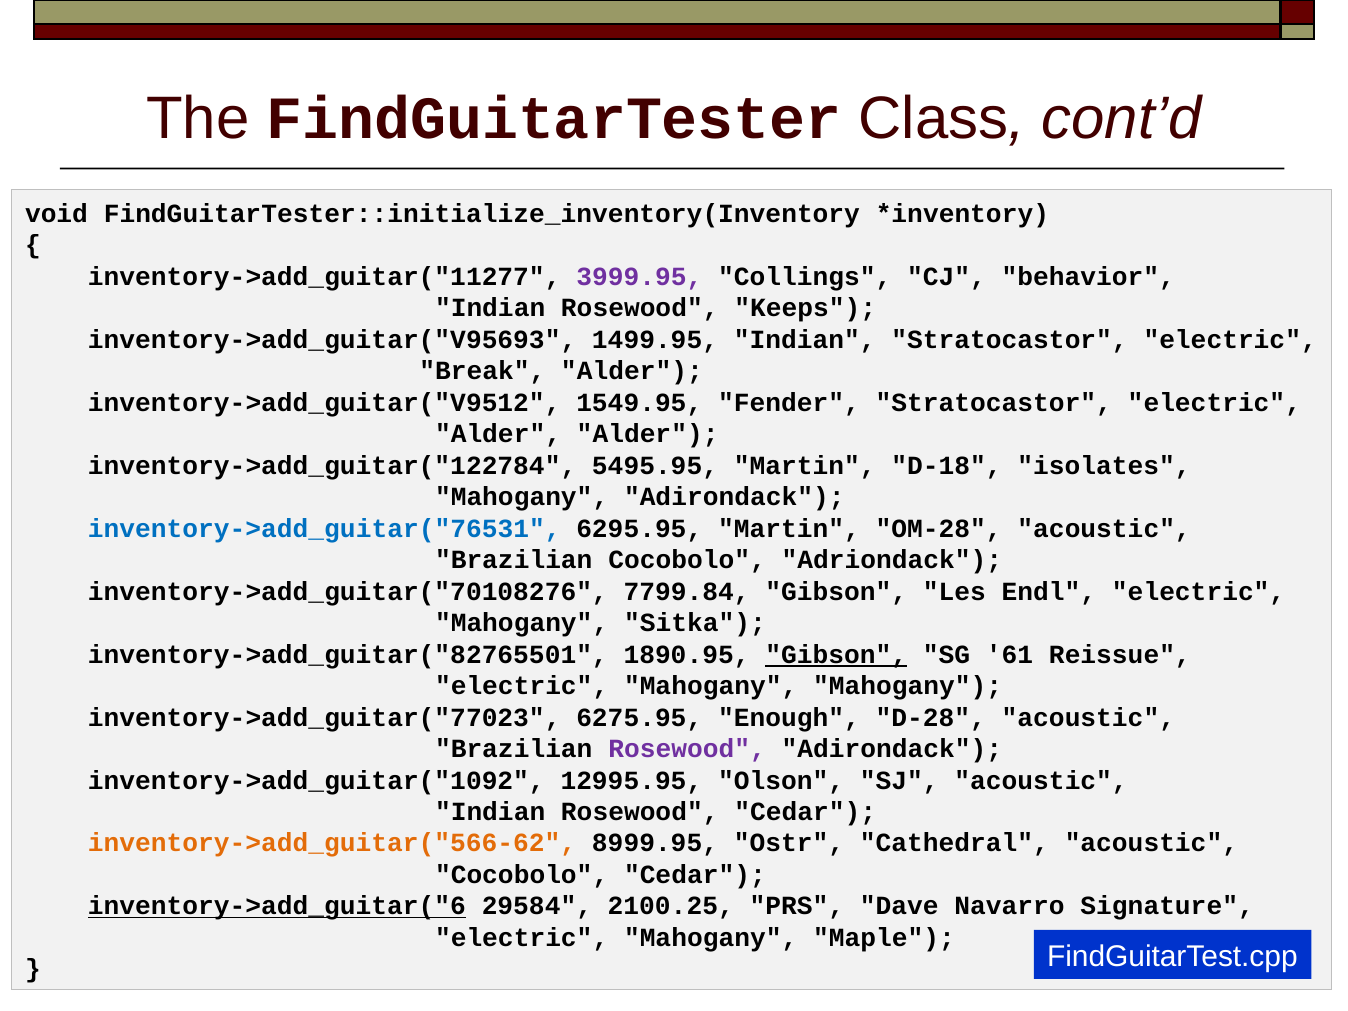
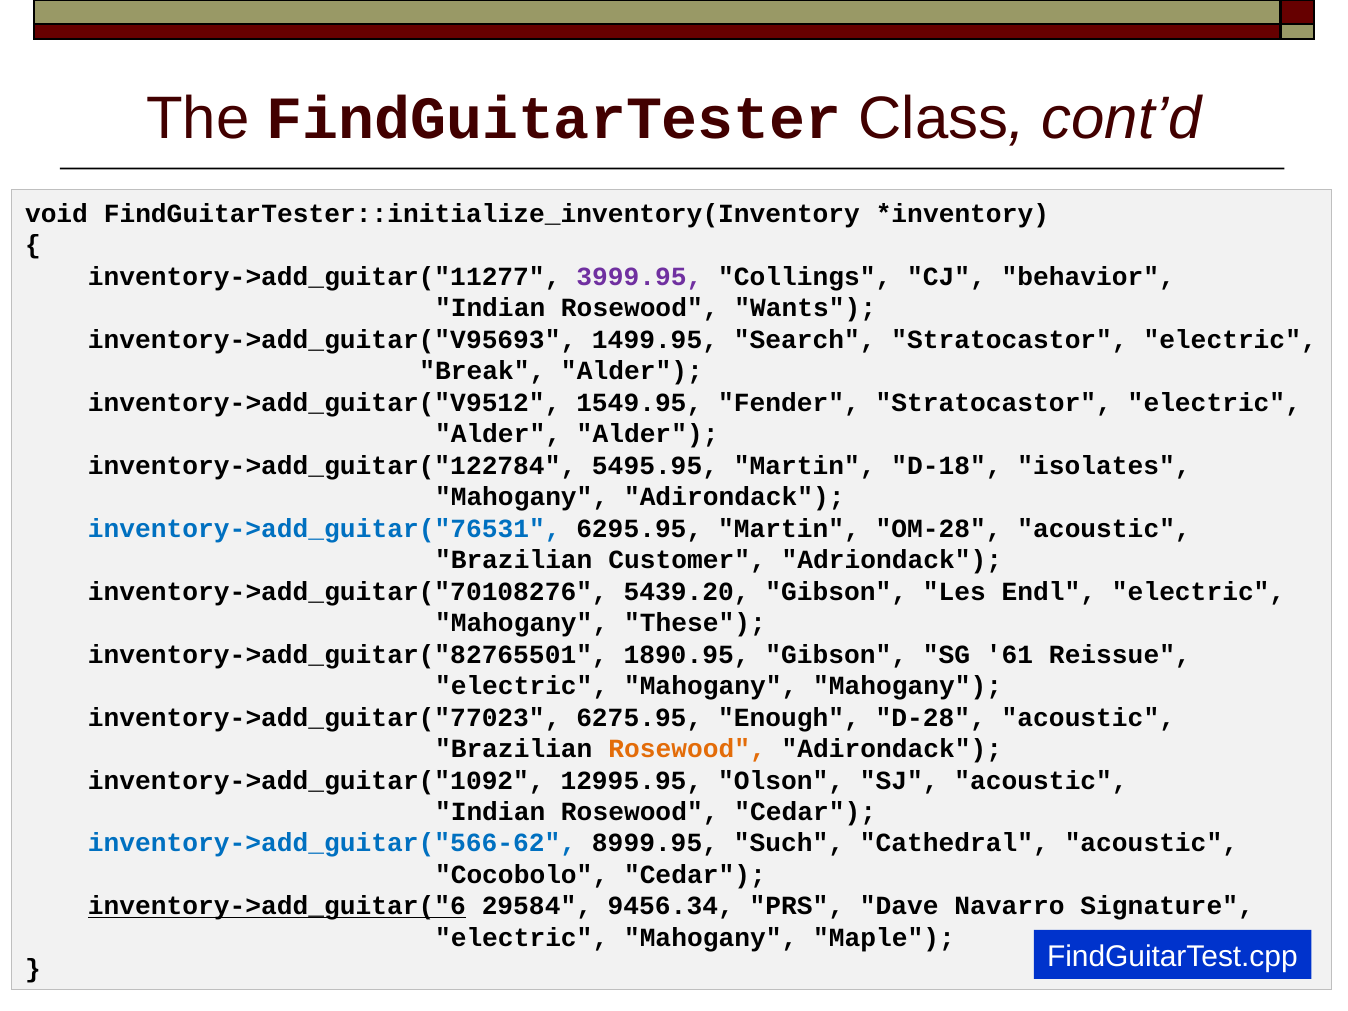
Keeps: Keeps -> Wants
1499.95 Indian: Indian -> Search
Brazilian Cocobolo: Cocobolo -> Customer
7799.84: 7799.84 -> 5439.20
Sitka: Sitka -> These
Gibson at (836, 654) underline: present -> none
Rosewood at (687, 749) colour: purple -> orange
inventory->add_guitar("566-62 colour: orange -> blue
Ostr: Ostr -> Such
2100.25: 2100.25 -> 9456.34
